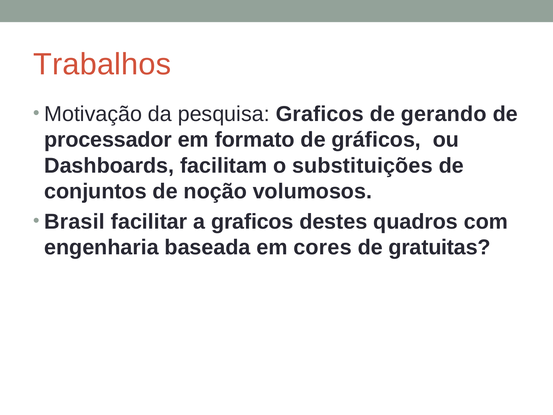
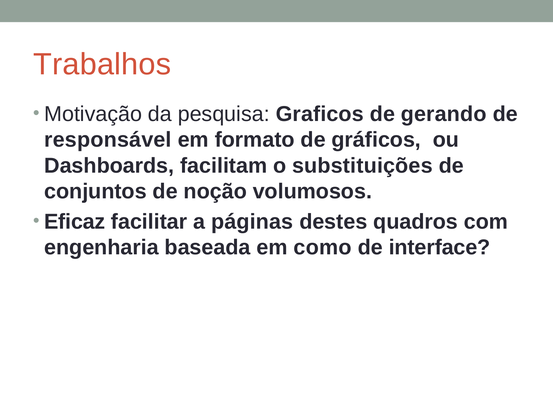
processador: processador -> responsável
Brasil: Brasil -> Eficaz
a graficos: graficos -> páginas
cores: cores -> como
gratuitas: gratuitas -> interface
